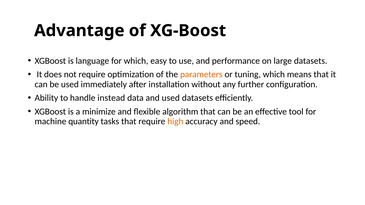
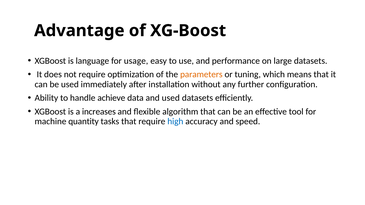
for which: which -> usage
instead: instead -> achieve
minimize: minimize -> increases
high colour: orange -> blue
